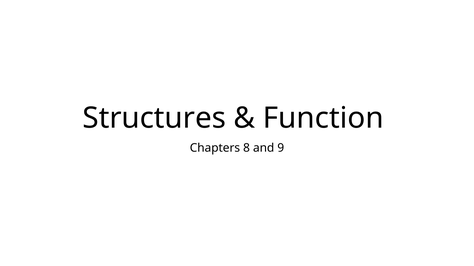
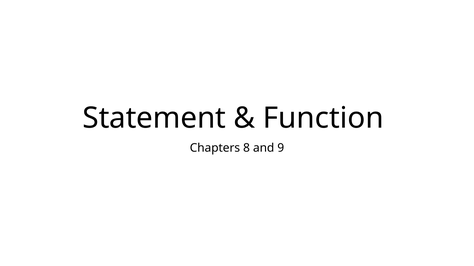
Structures: Structures -> Statement
